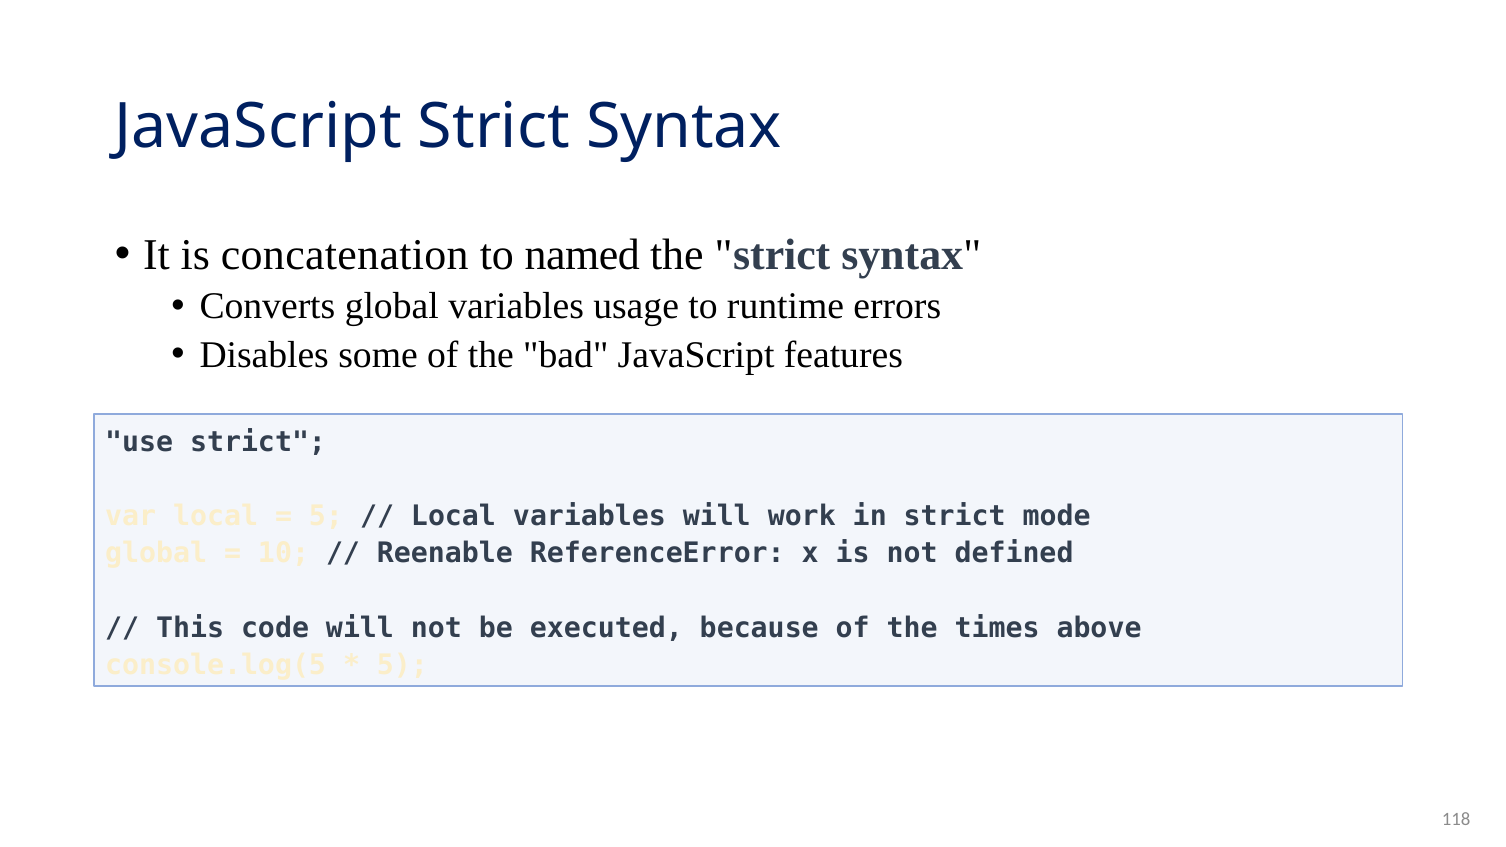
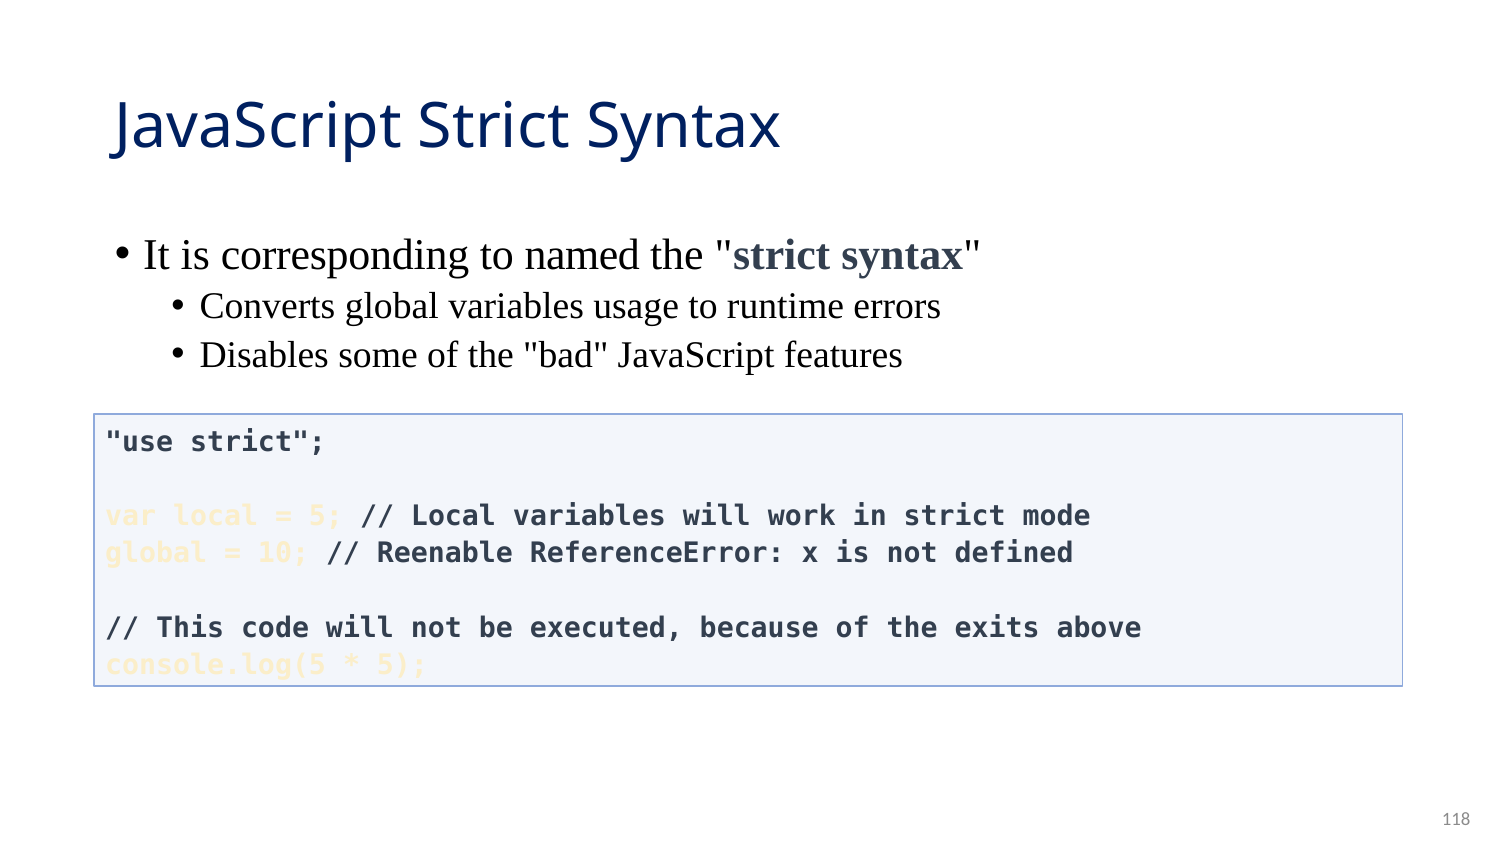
concatenation: concatenation -> corresponding
times: times -> exits
